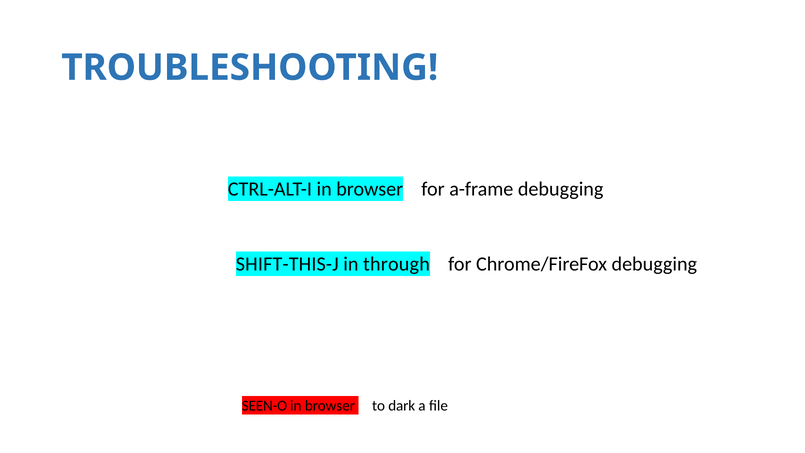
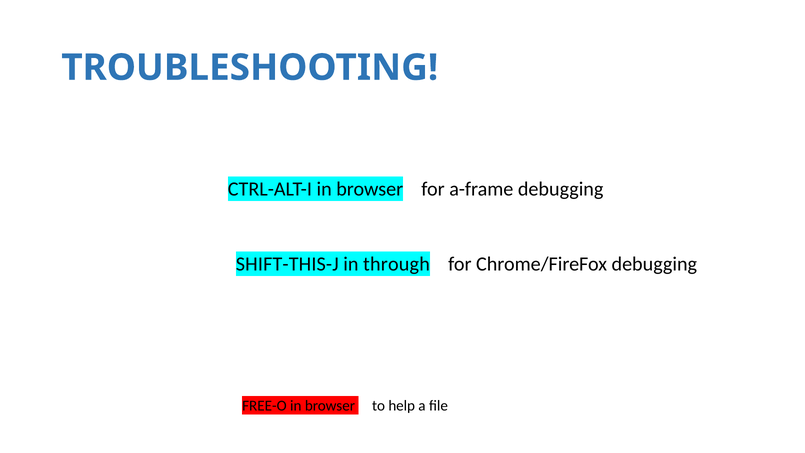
SEEN-O: SEEN-O -> FREE-O
dark: dark -> help
